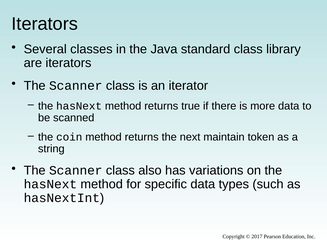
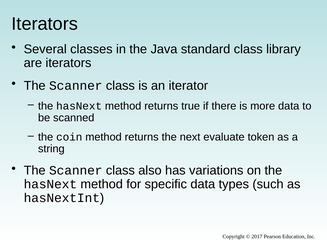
maintain: maintain -> evaluate
